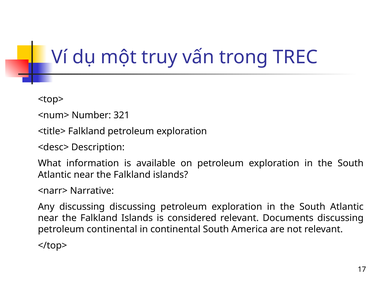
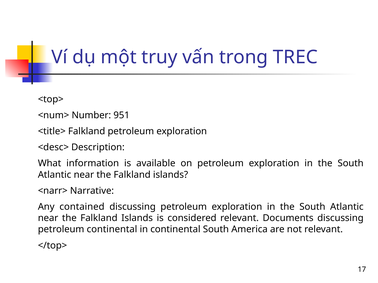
321: 321 -> 951
Any discussing: discussing -> contained
